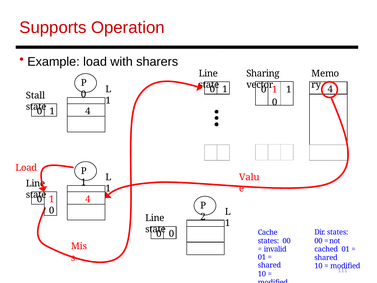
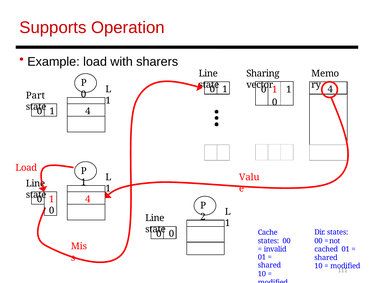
Stall: Stall -> Part
